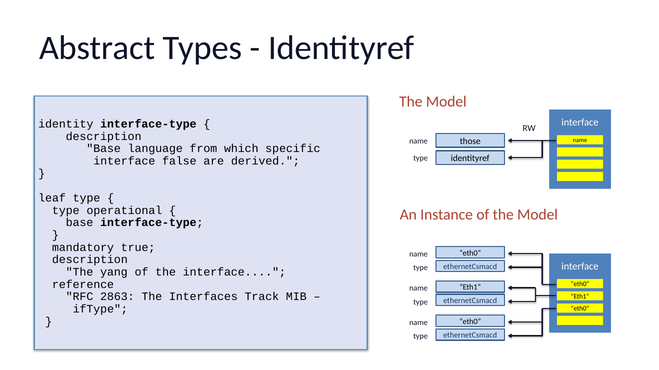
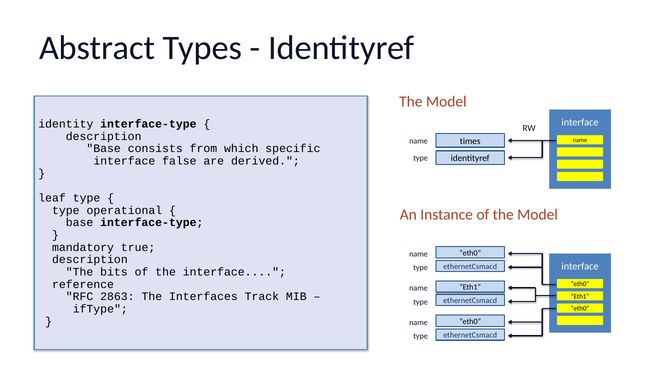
those: those -> times
language: language -> consists
yang: yang -> bits
